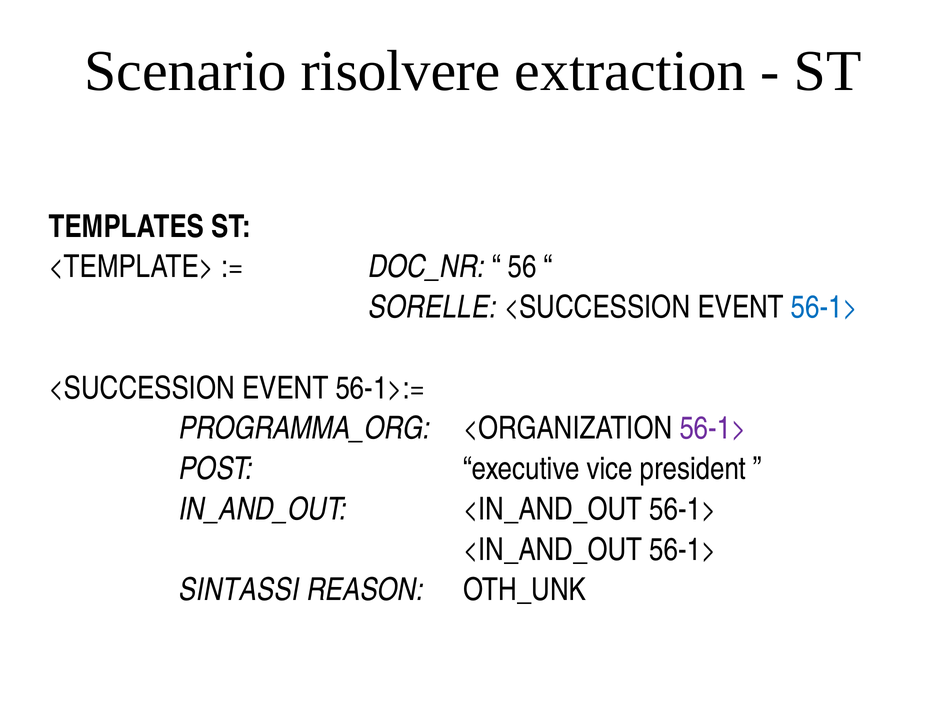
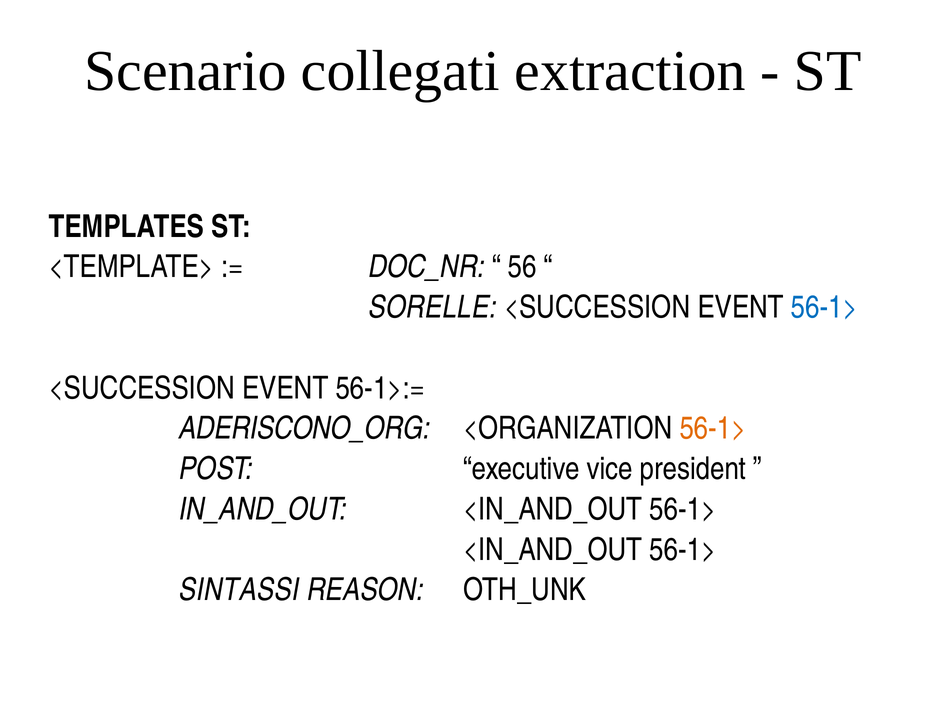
risolvere: risolvere -> collegati
PROGRAMMA_ORG: PROGRAMMA_ORG -> ADERISCONO_ORG
56-1> at (713, 429) colour: purple -> orange
